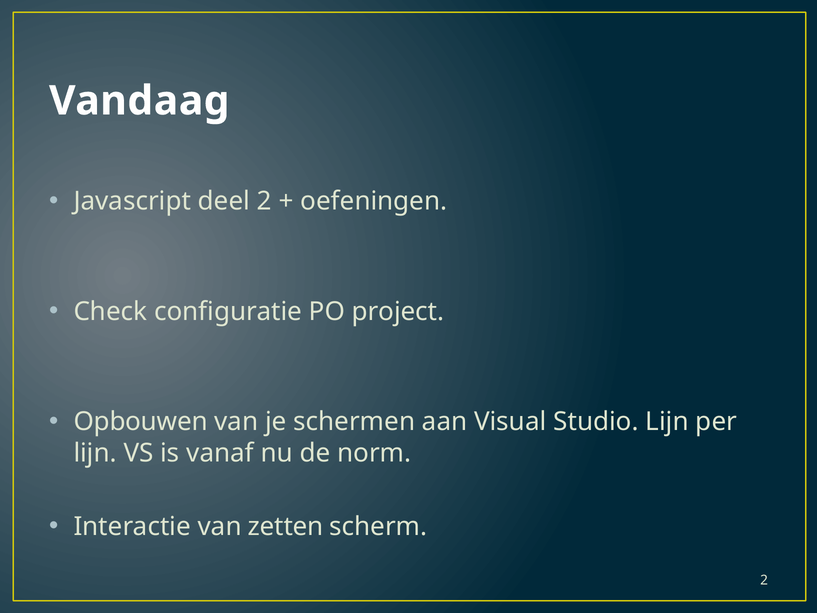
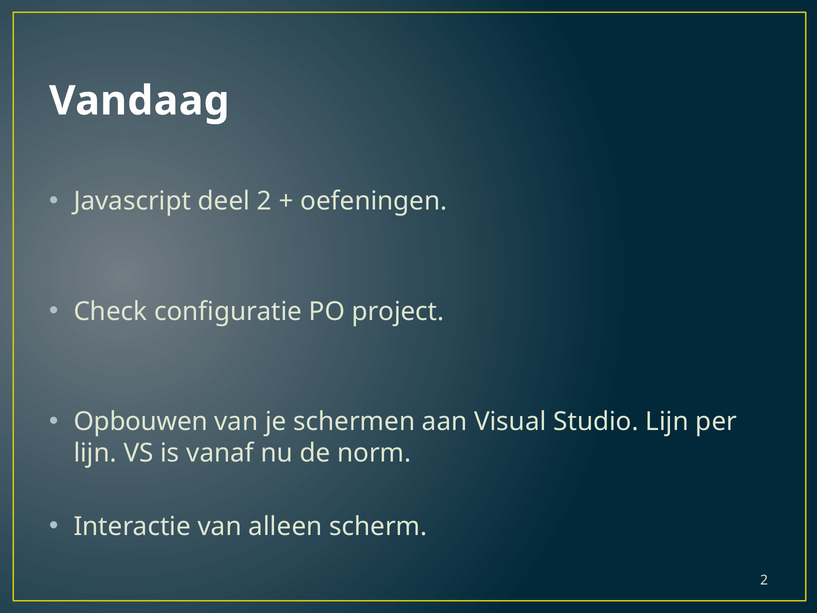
zetten: zetten -> alleen
